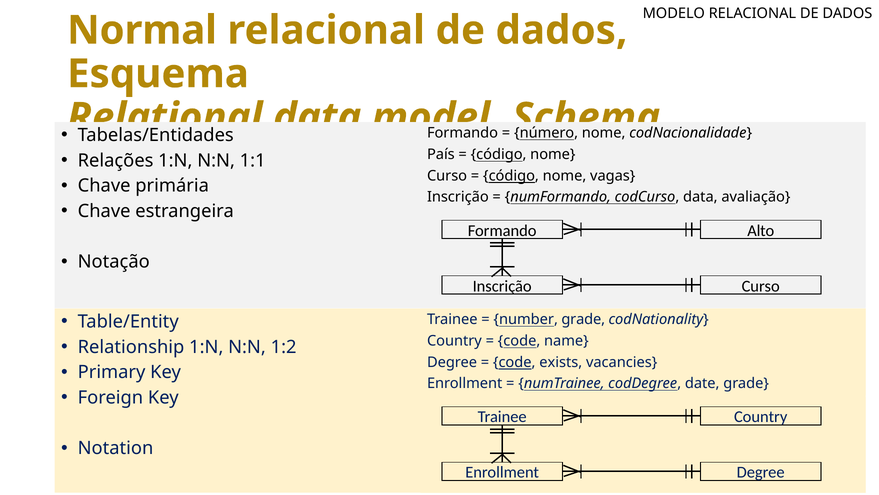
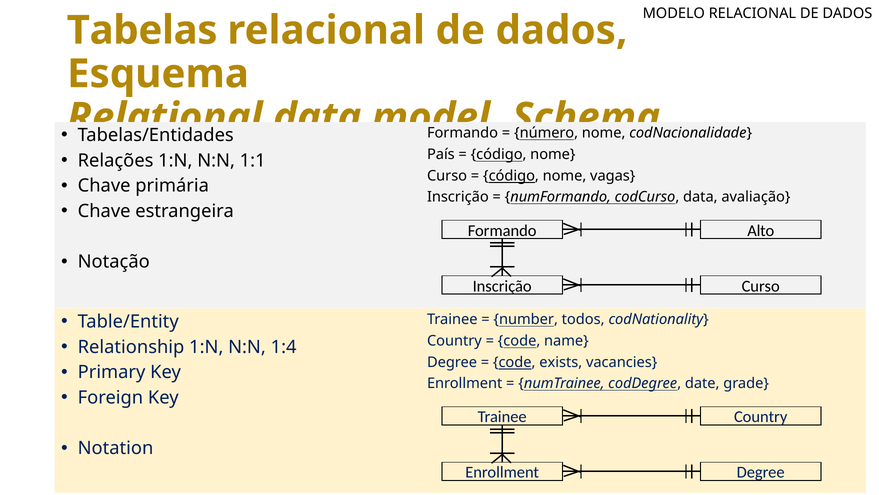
Normal: Normal -> Tabelas
number grade: grade -> todos
1:2: 1:2 -> 1:4
